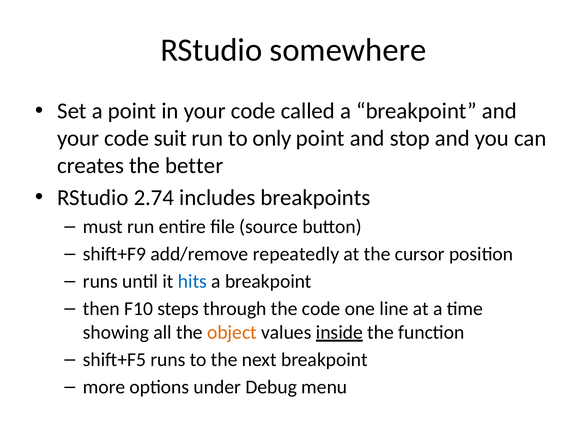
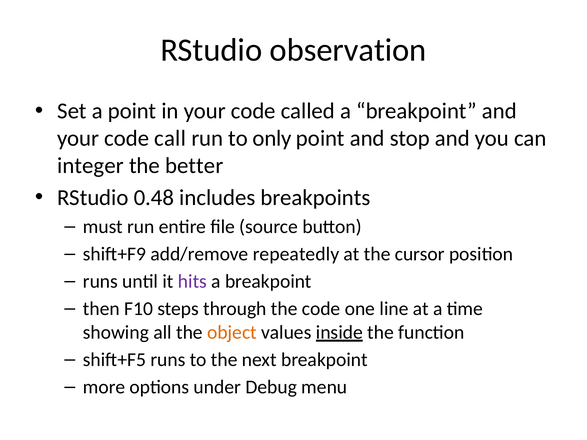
somewhere: somewhere -> observation
suit: suit -> call
creates: creates -> integer
2.74: 2.74 -> 0.48
hits colour: blue -> purple
